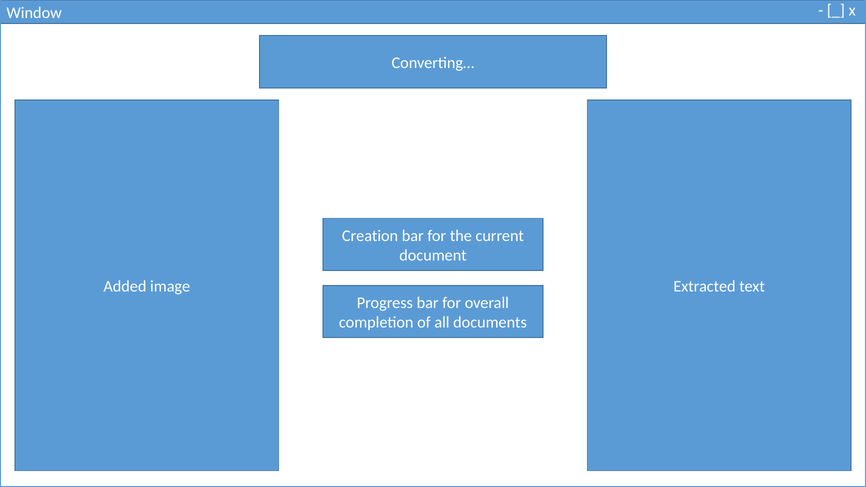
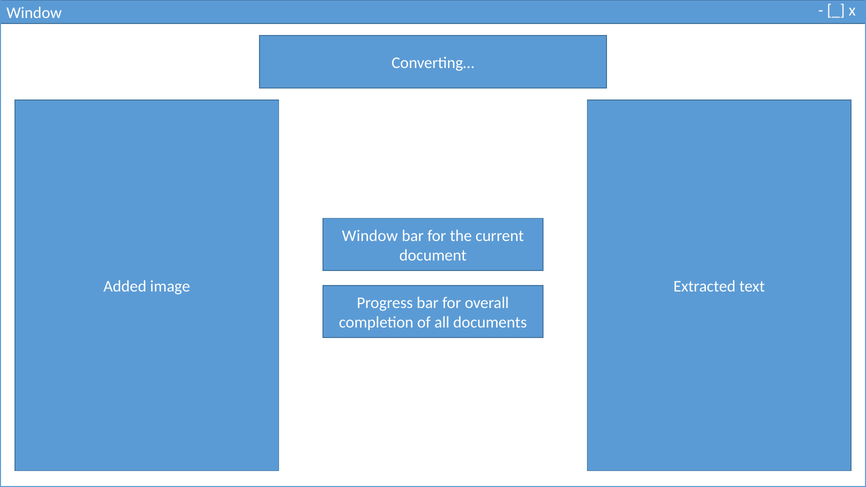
Creation at (370, 236): Creation -> Window
